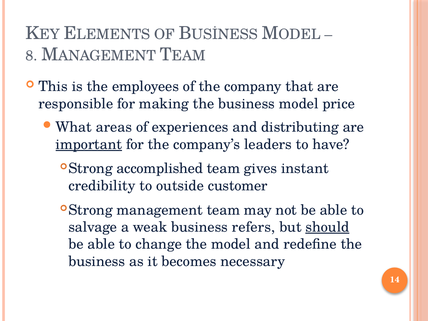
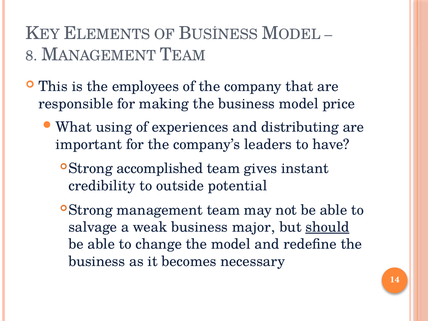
areas: areas -> using
important underline: present -> none
customer: customer -> potential
refers: refers -> major
